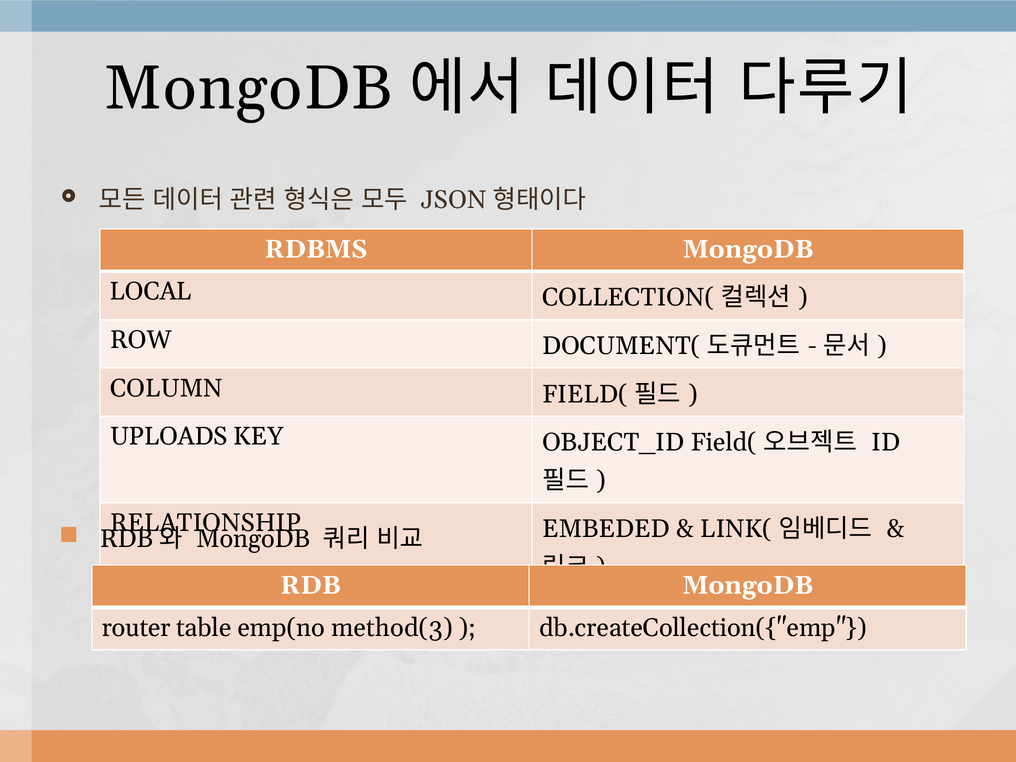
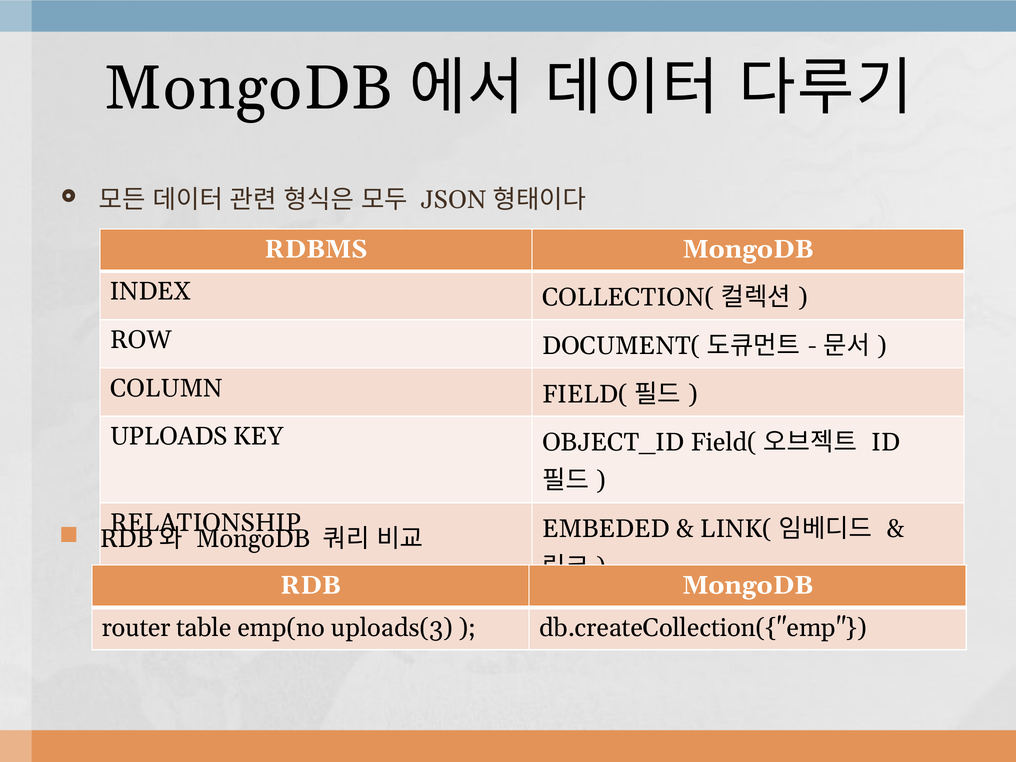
LOCAL: LOCAL -> INDEX
method(3: method(3 -> uploads(3
